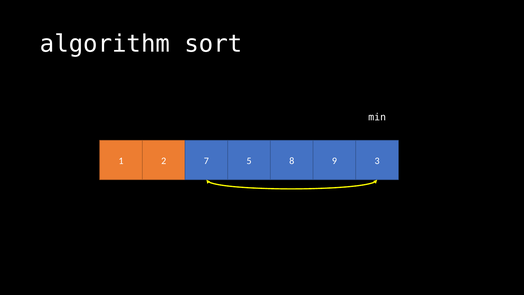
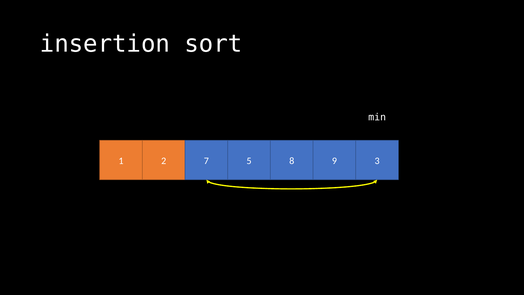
algorithm: algorithm -> insertion
